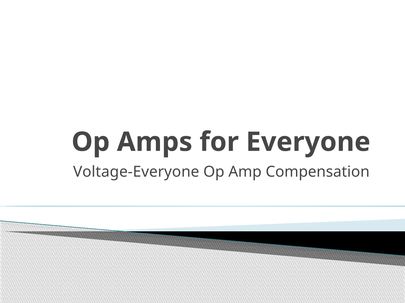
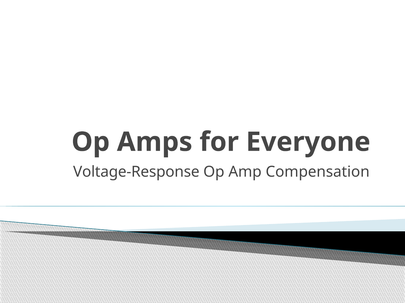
Voltage-Everyone: Voltage-Everyone -> Voltage-Response
